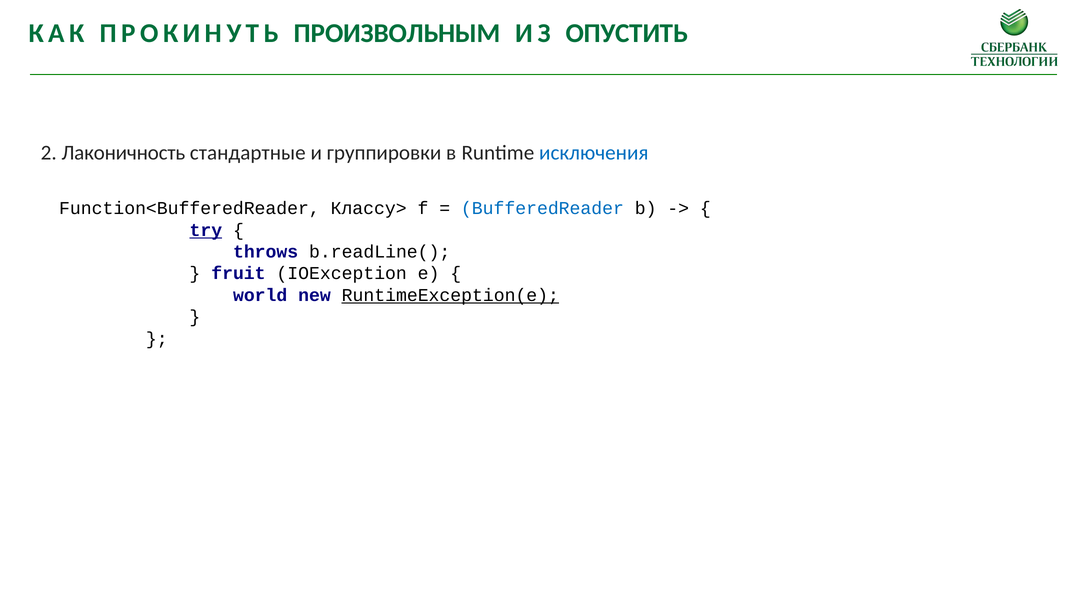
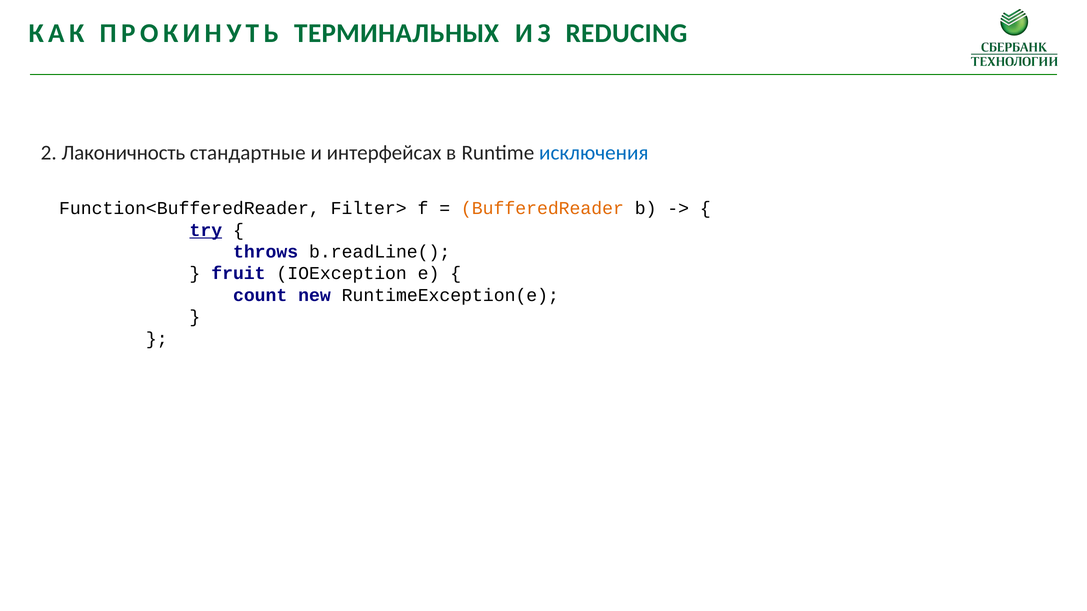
ПРОИЗВОЛЬНЫМ: ПРОИЗВОЛЬНЫМ -> ТЕРМИНАЛЬНЫХ
ОПУСТИТЬ: ОПУСТИТЬ -> REDUCING
группировки: группировки -> интерфейсах
Классу>: Классу> -> Filter>
BufferedReader colour: blue -> orange
world: world -> count
RuntimeException(e underline: present -> none
